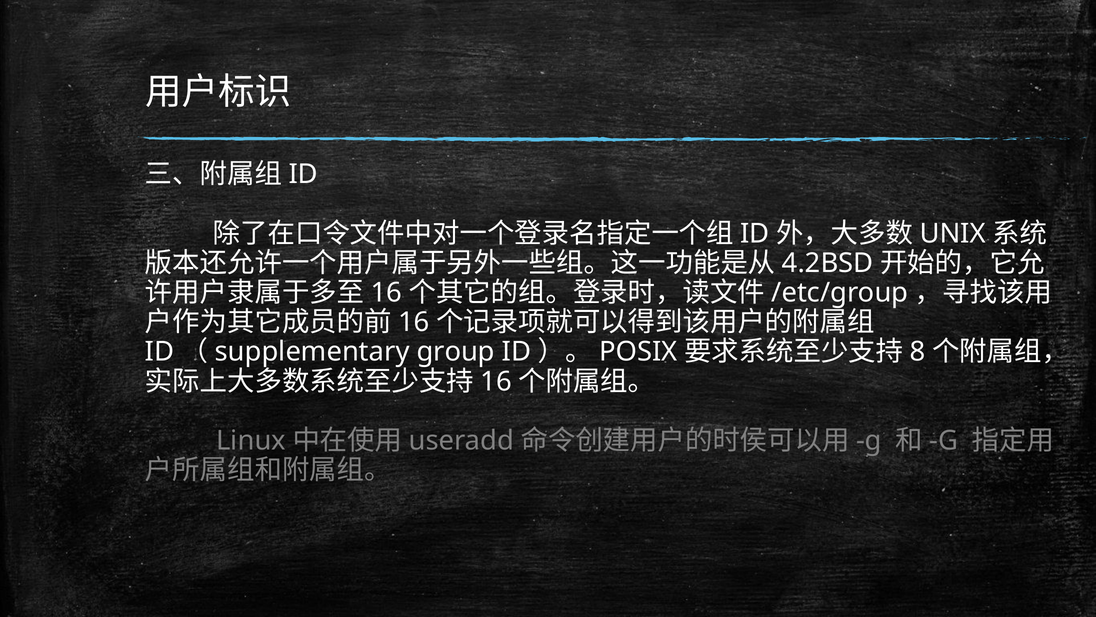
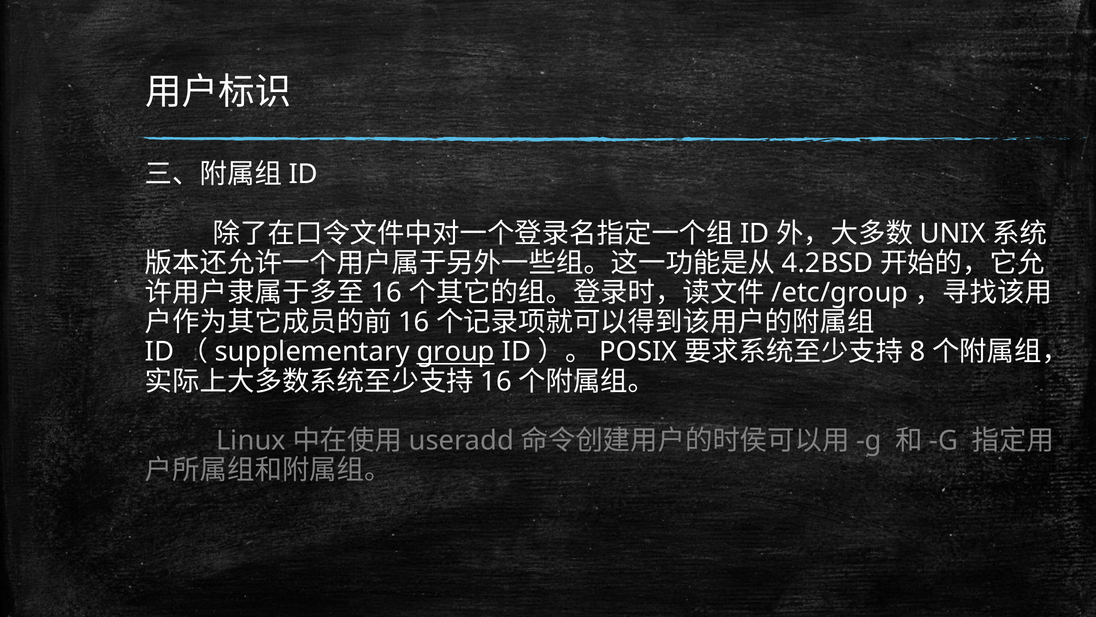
group underline: none -> present
